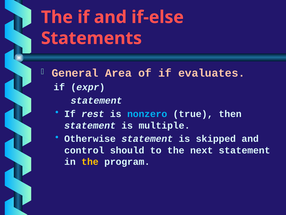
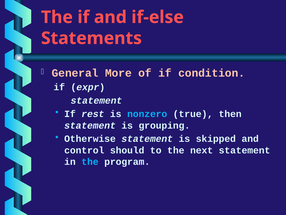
Area: Area -> More
evaluates: evaluates -> condition
multiple: multiple -> grouping
the at (90, 161) colour: yellow -> light blue
